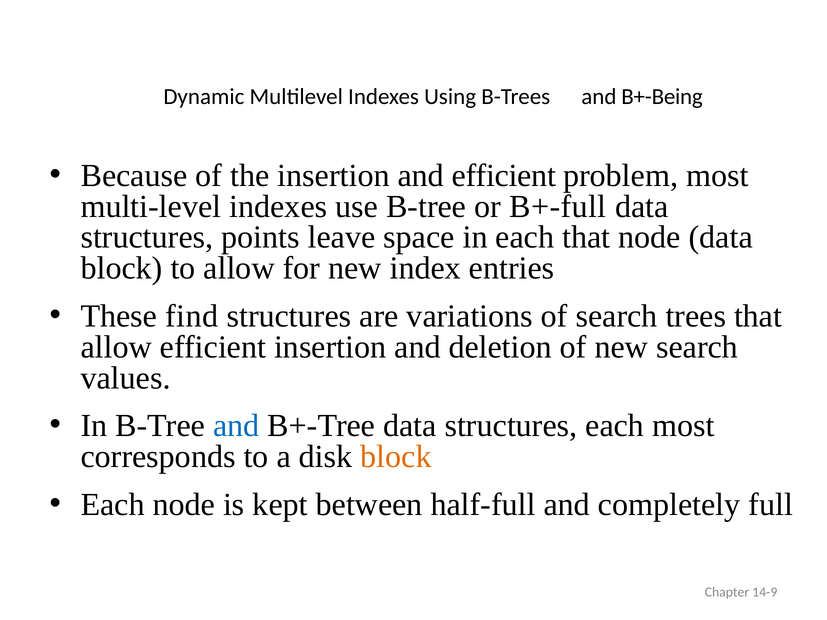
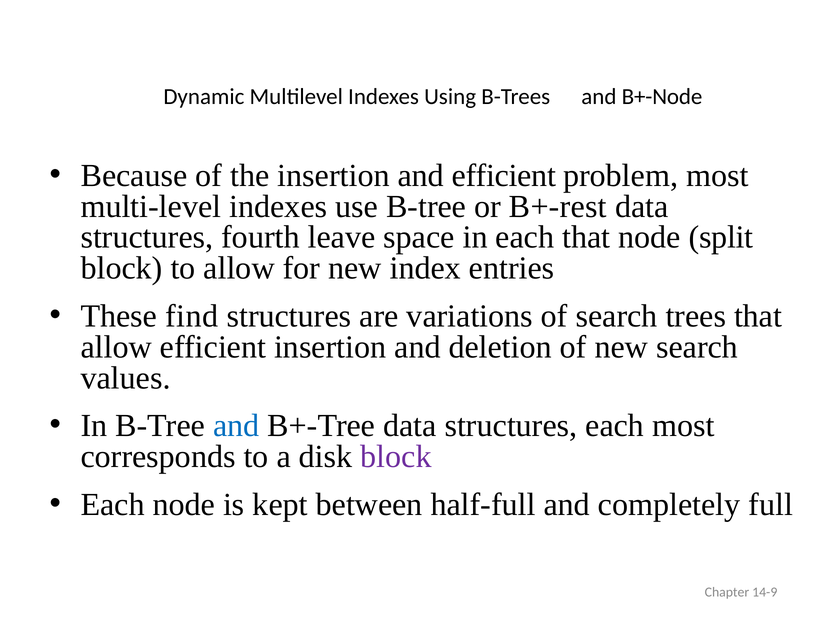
B+-Being: B+-Being -> B+-Node
B+-full: B+-full -> B+-rest
points: points -> fourth
node data: data -> split
block at (396, 457) colour: orange -> purple
